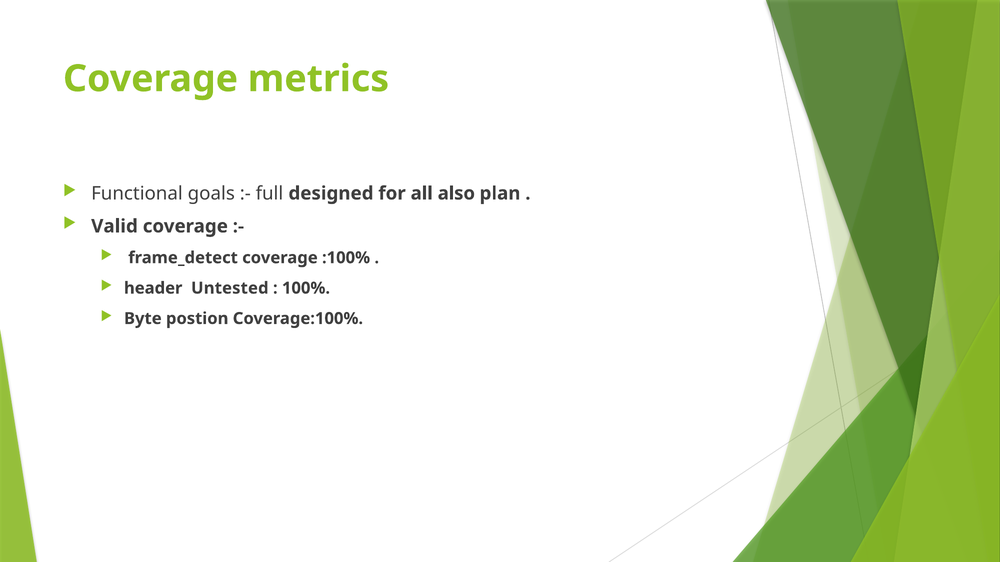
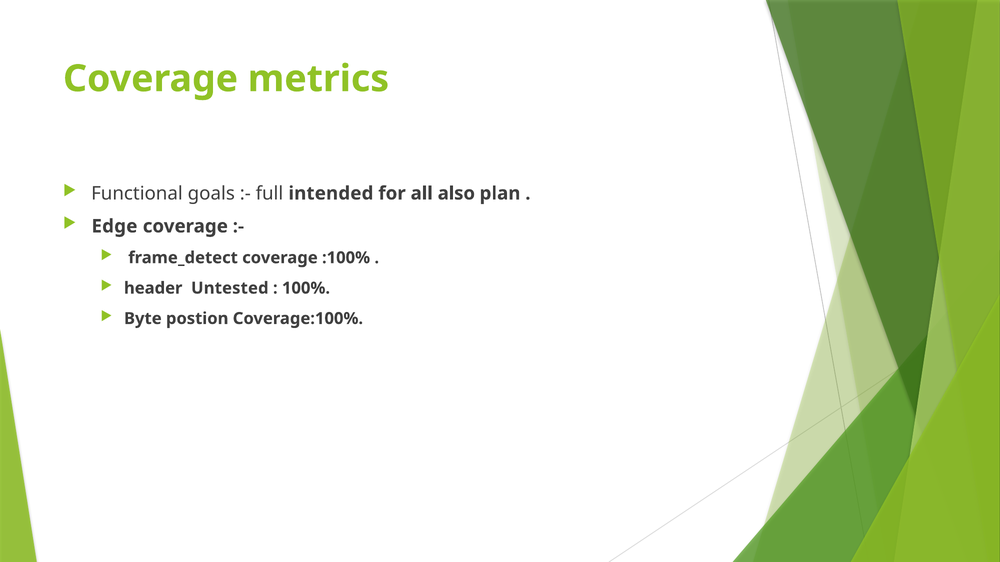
designed: designed -> intended
Valid: Valid -> Edge
